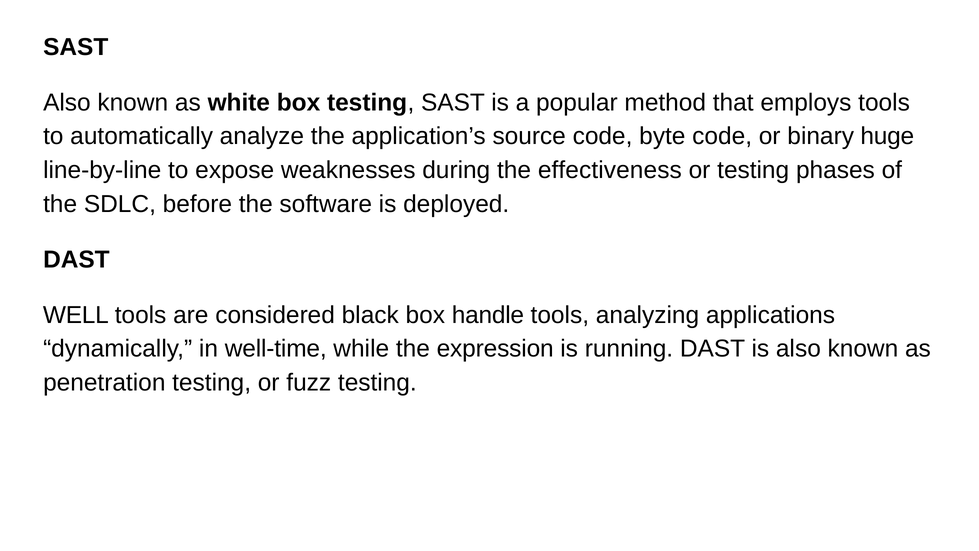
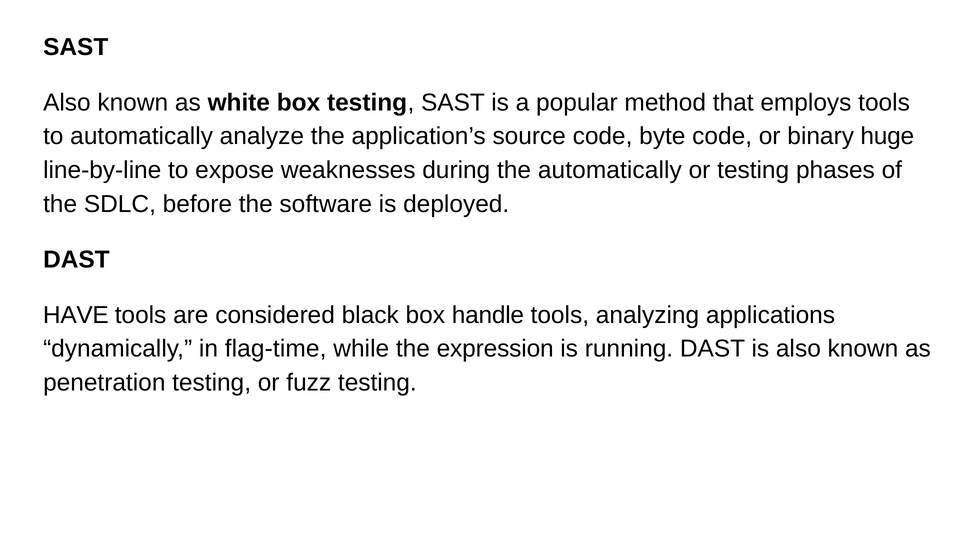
the effectiveness: effectiveness -> automatically
WELL: WELL -> HAVE
well-time: well-time -> flag-time
